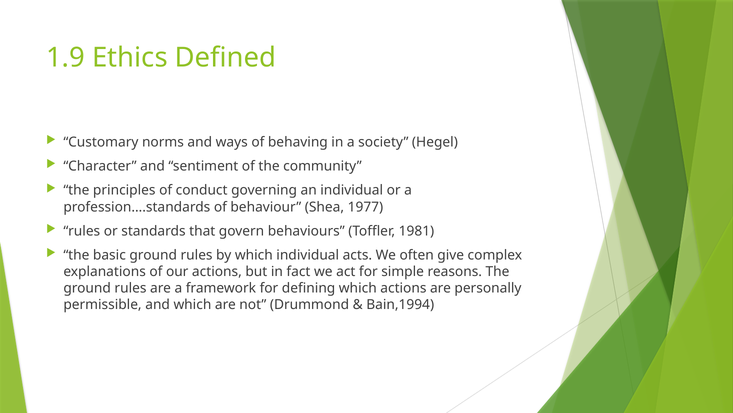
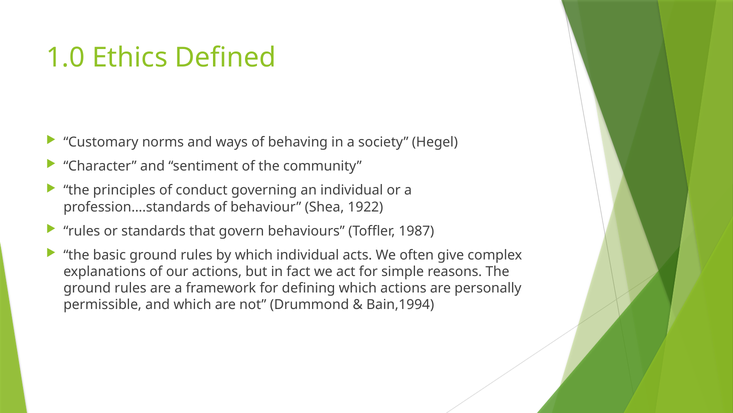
1.9: 1.9 -> 1.0
1977: 1977 -> 1922
1981: 1981 -> 1987
